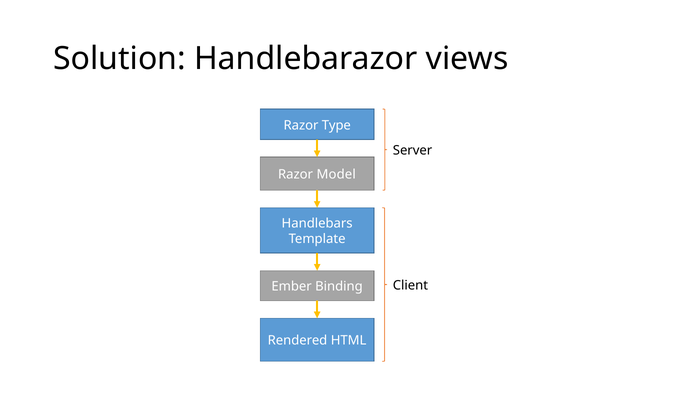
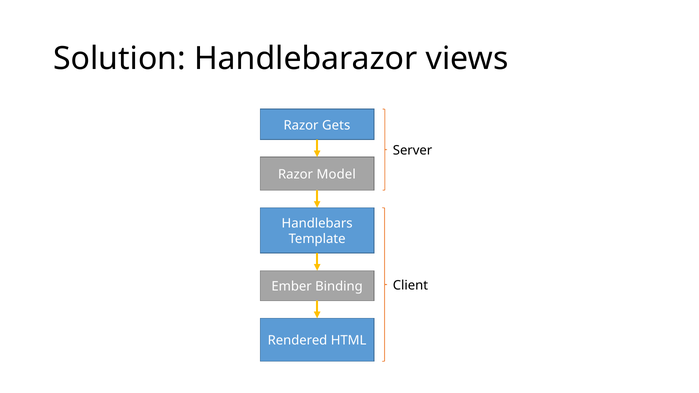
Type: Type -> Gets
